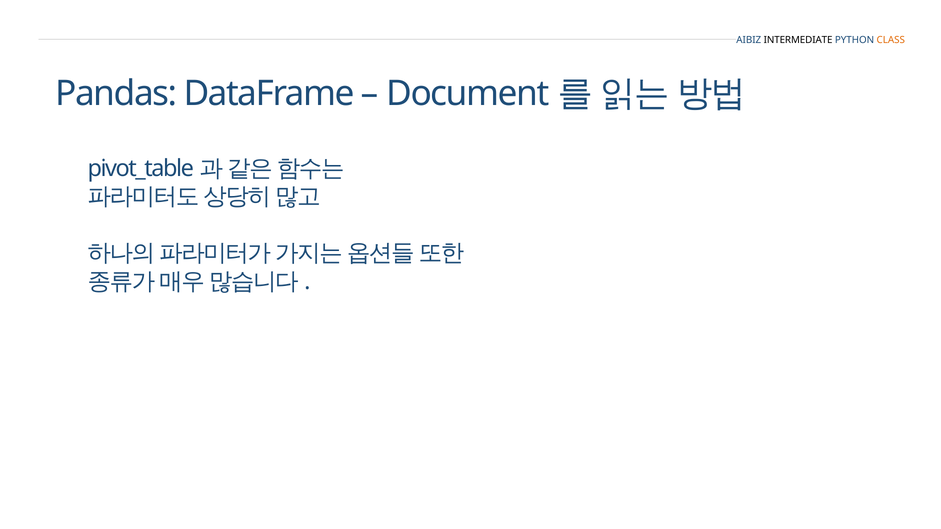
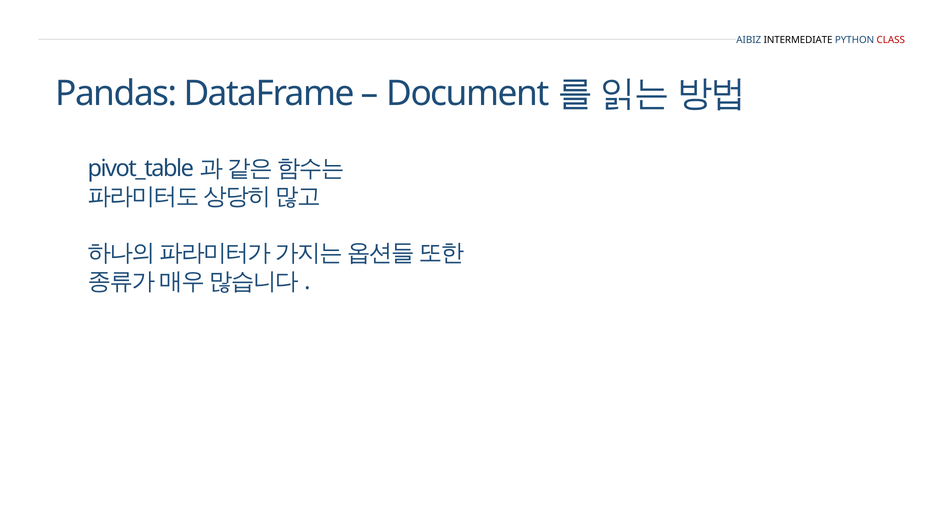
CLASS colour: orange -> red
